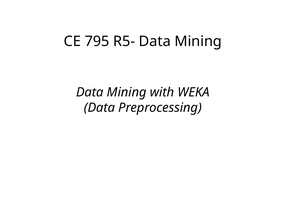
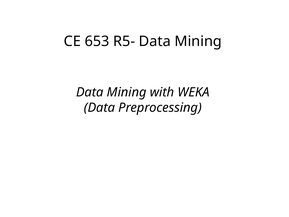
795: 795 -> 653
